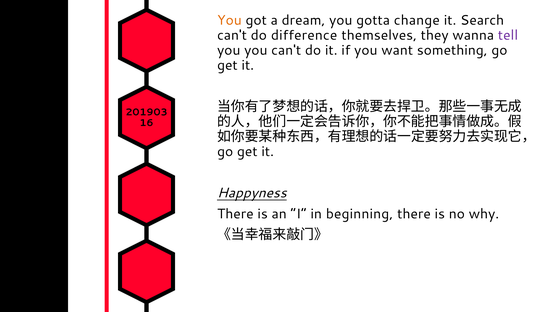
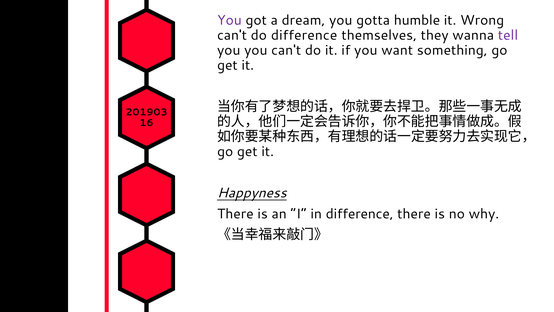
You at (229, 20) colour: orange -> purple
change: change -> humble
Search: Search -> Wrong
in beginning: beginning -> difference
